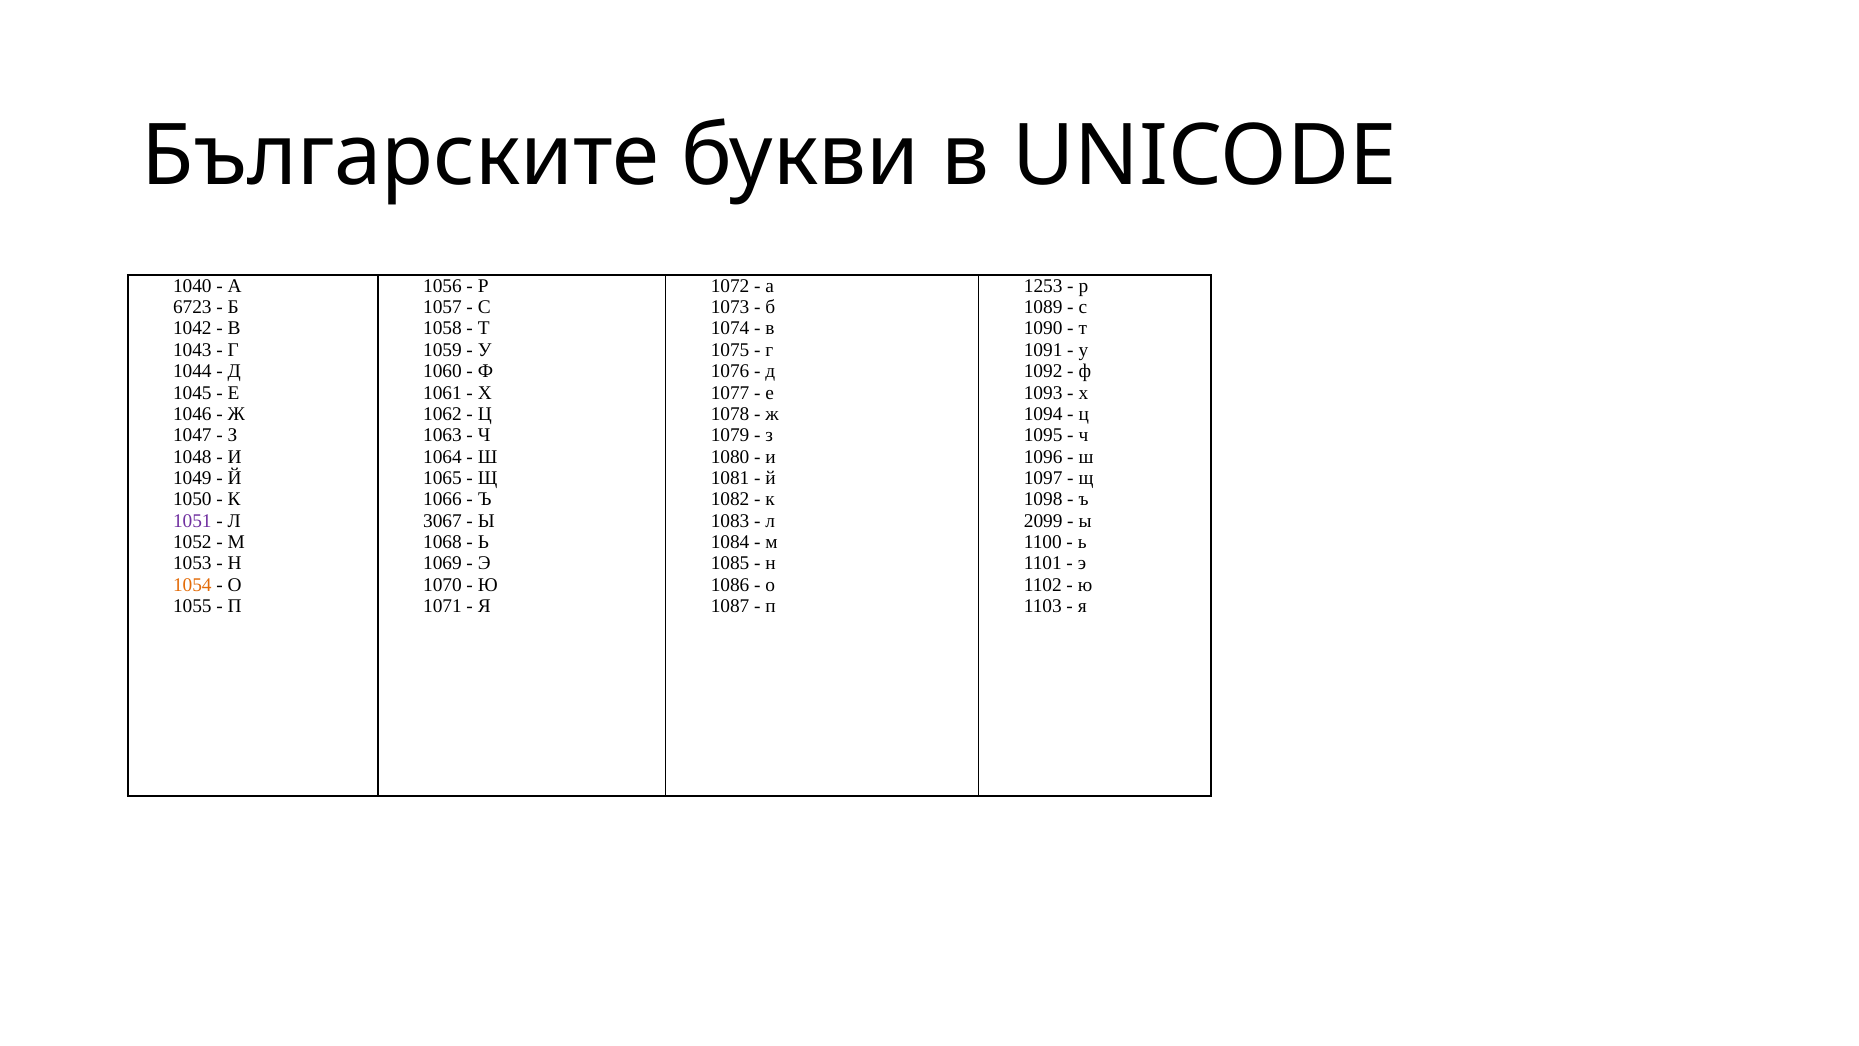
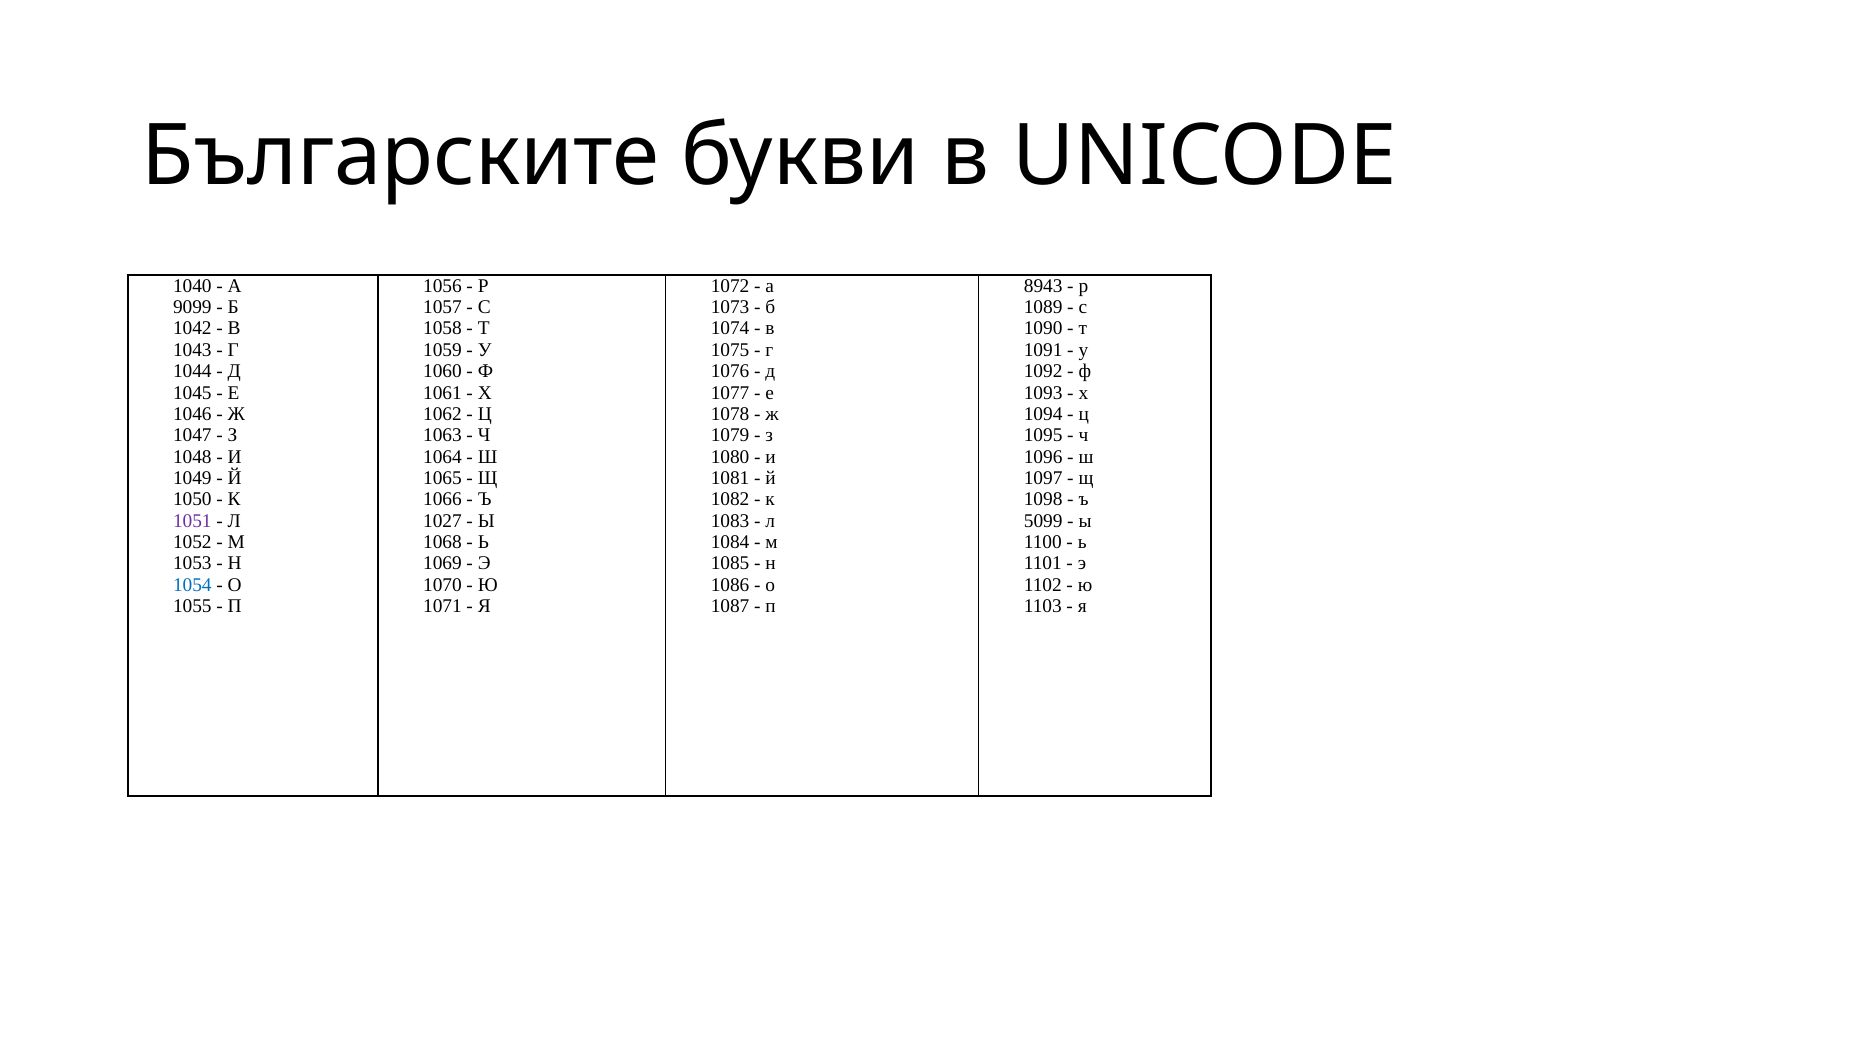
1253: 1253 -> 8943
6723: 6723 -> 9099
3067: 3067 -> 1027
2099: 2099 -> 5099
1054 colour: orange -> blue
